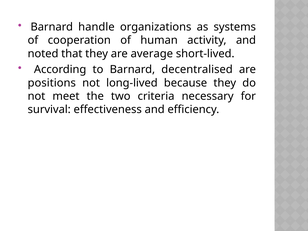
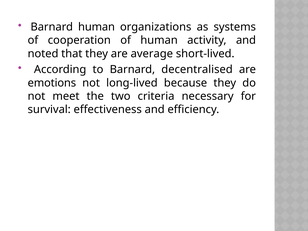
Barnard handle: handle -> human
positions: positions -> emotions
